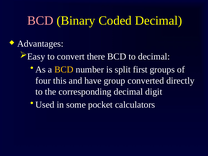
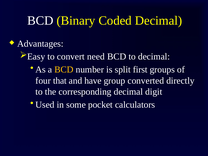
BCD at (40, 21) colour: pink -> white
there: there -> need
this: this -> that
